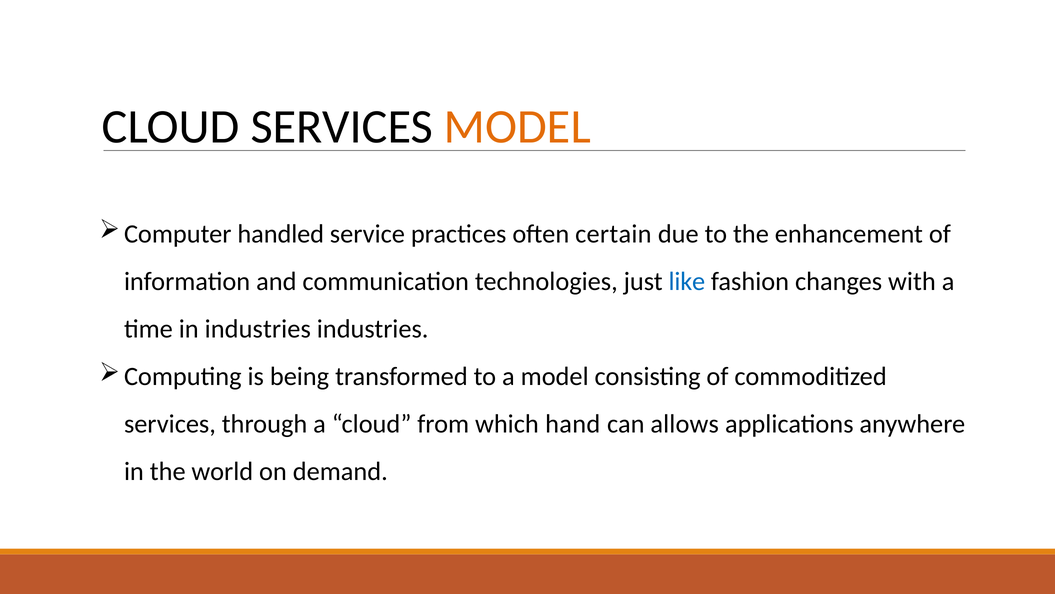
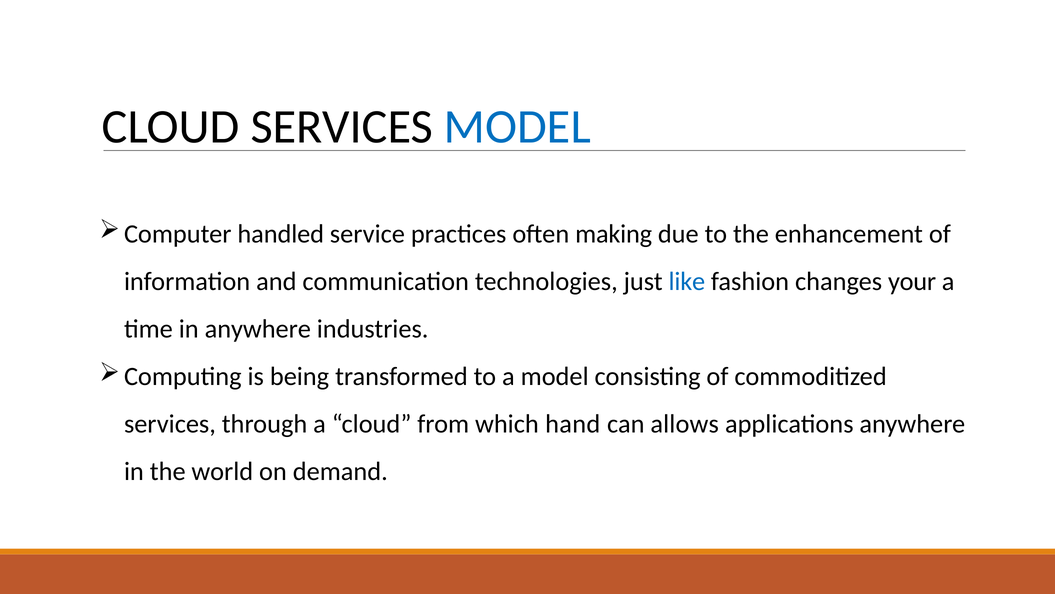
MODEL at (517, 127) colour: orange -> blue
certain: certain -> making
with: with -> your
in industries: industries -> anywhere
